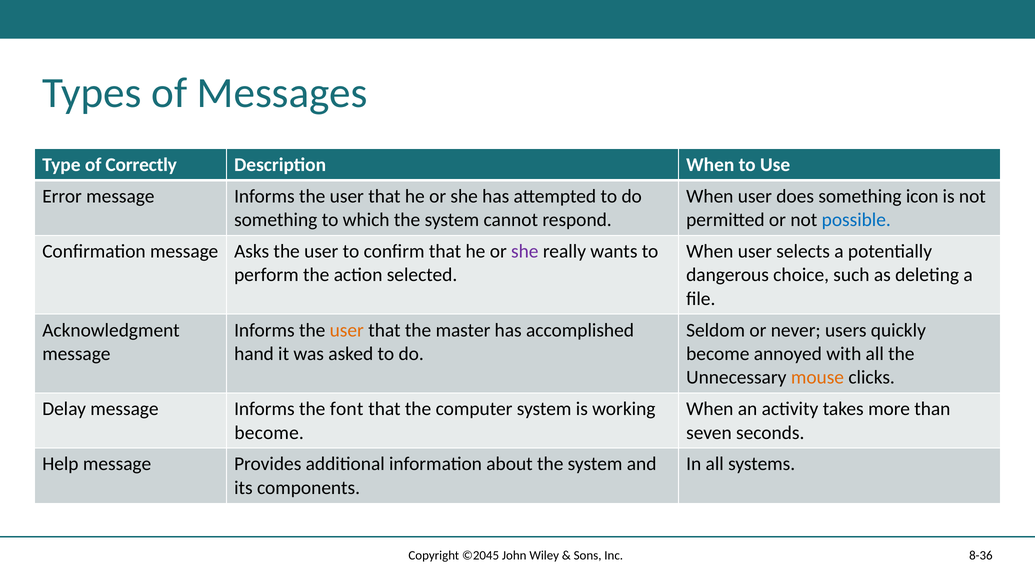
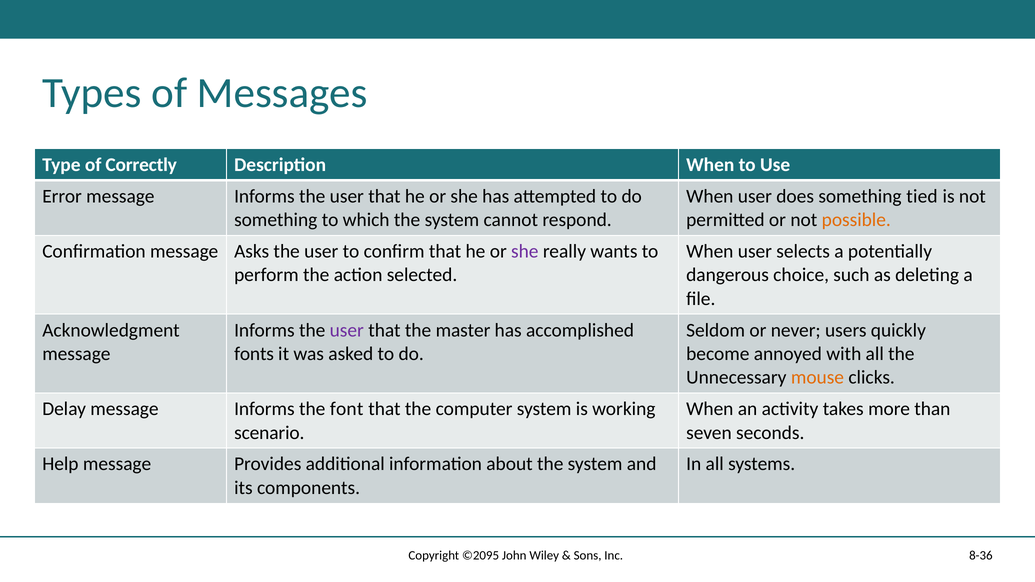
icon: icon -> tied
possible colour: blue -> orange
user at (347, 330) colour: orange -> purple
hand: hand -> fonts
become at (269, 433): become -> scenario
©2045: ©2045 -> ©2095
